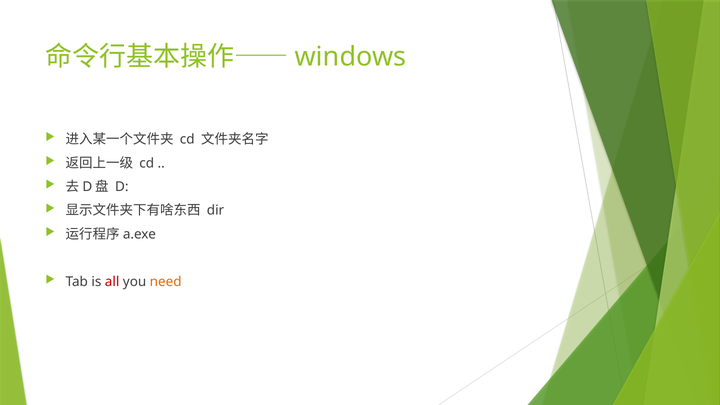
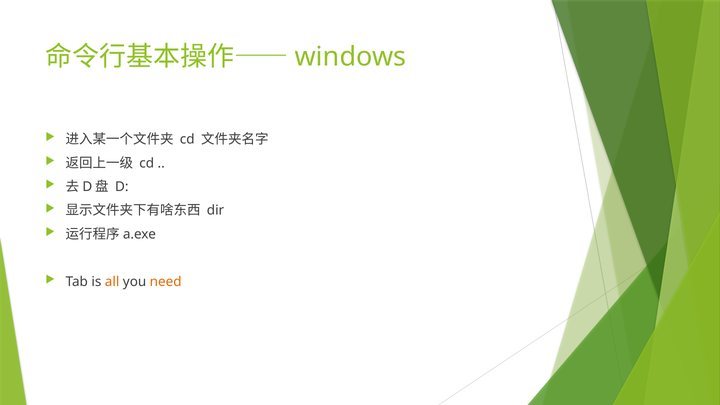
all colour: red -> orange
